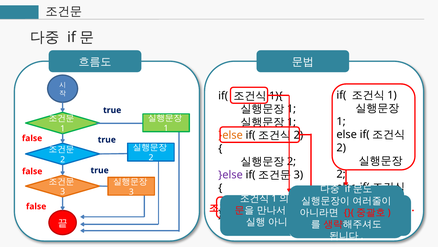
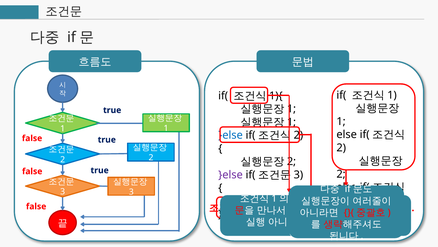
}else at (231, 135) colour: orange -> blue
